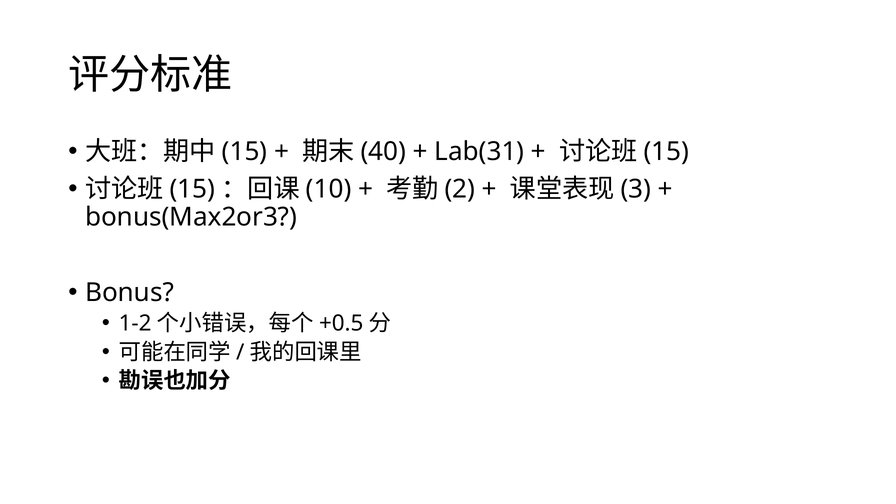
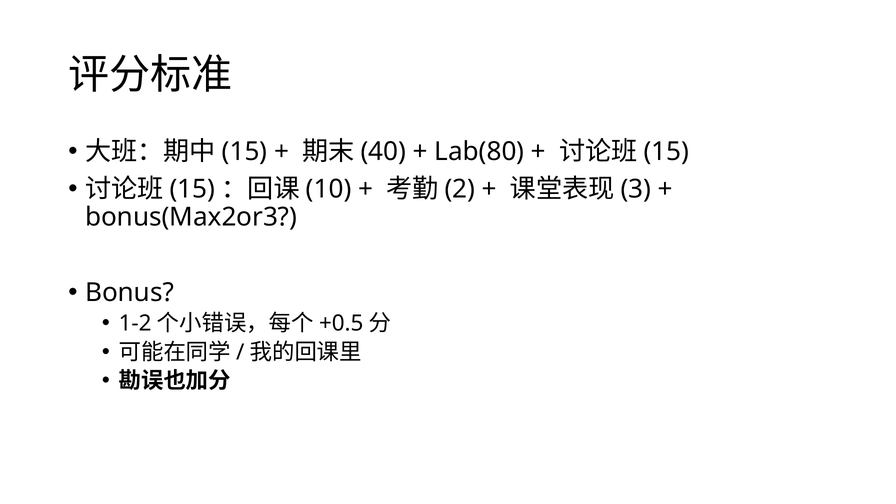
Lab(31: Lab(31 -> Lab(80
